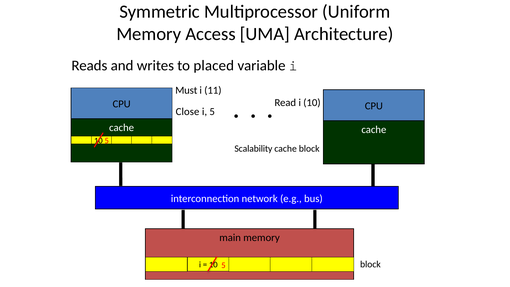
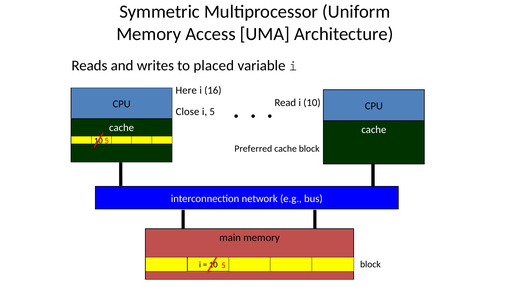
Must: Must -> Here
11: 11 -> 16
Scalability: Scalability -> Preferred
